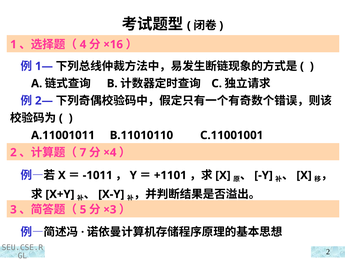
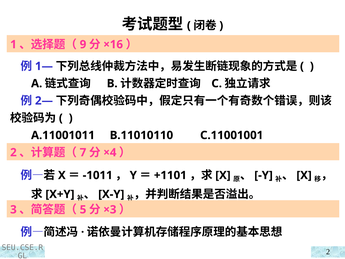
4: 4 -> 9
